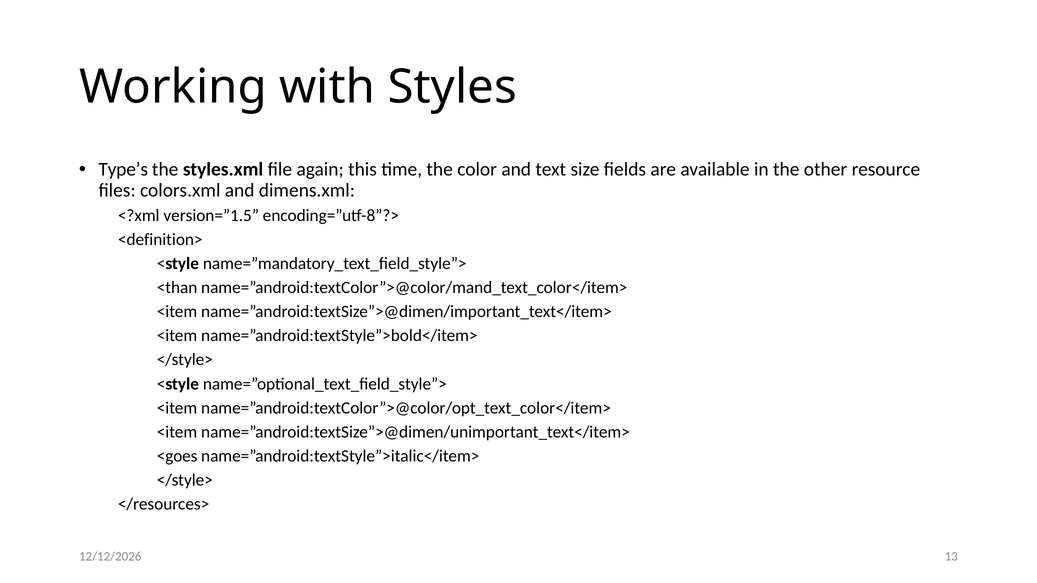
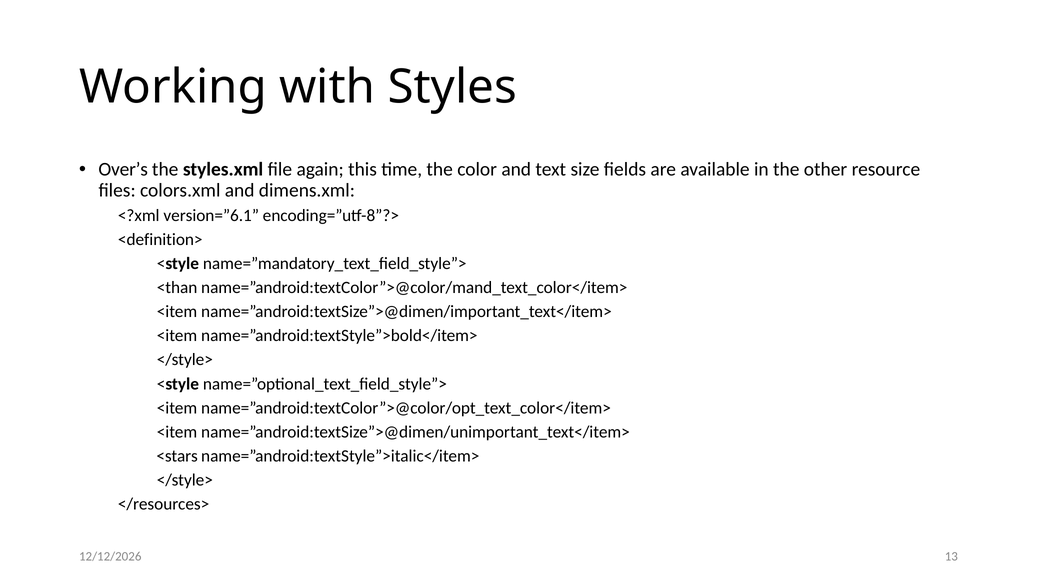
Type’s: Type’s -> Over’s
version=”1.5: version=”1.5 -> version=”6.1
<goes: <goes -> <stars
